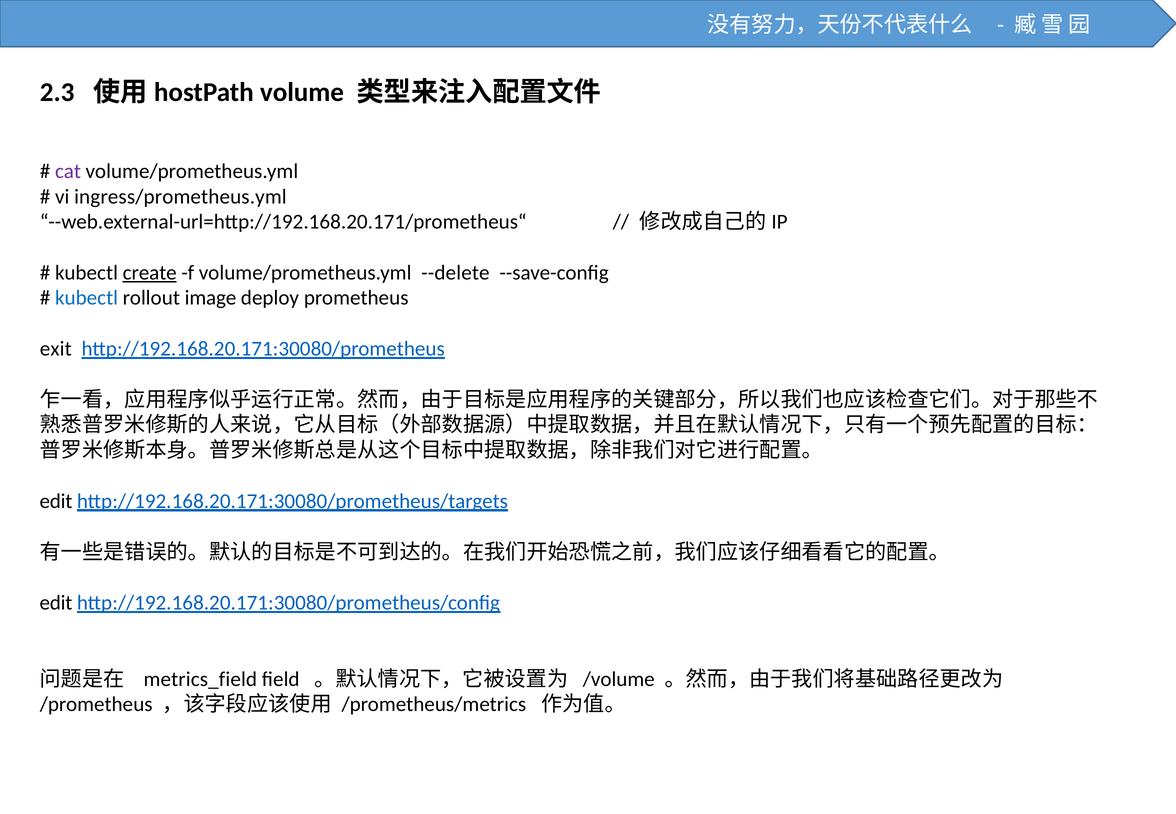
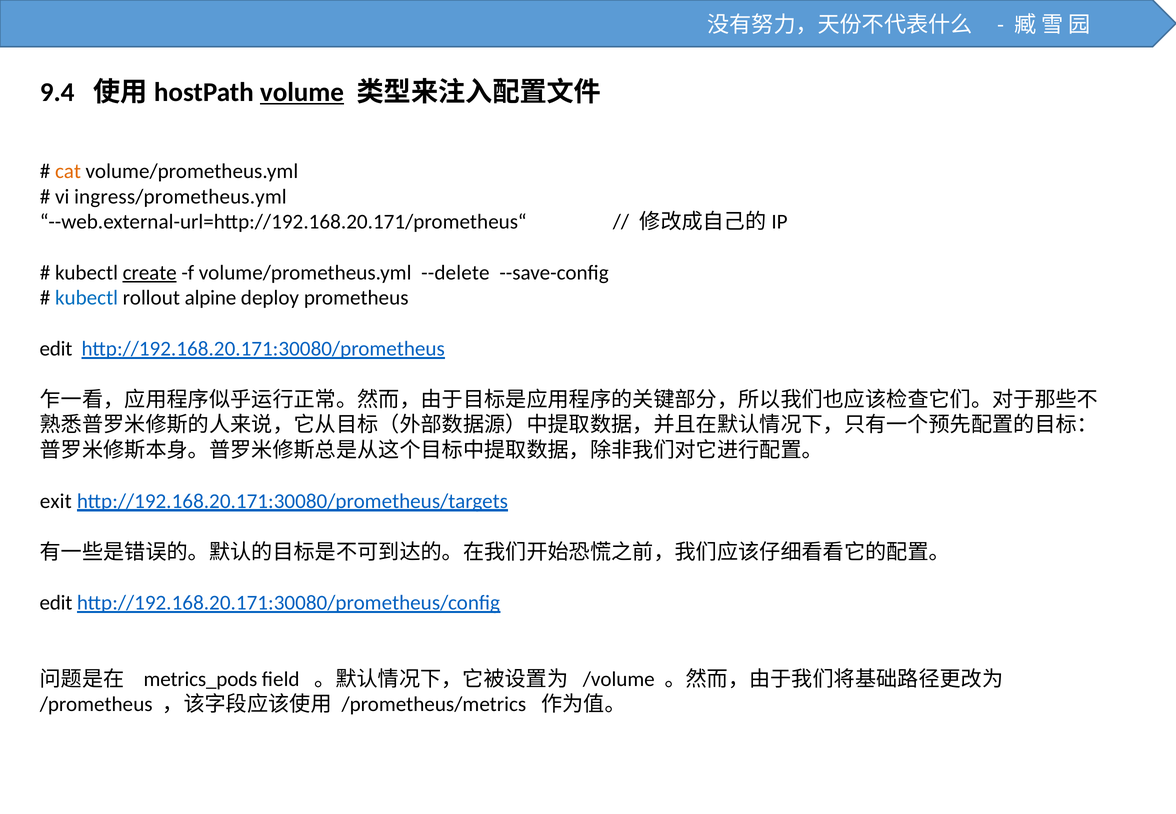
2.3: 2.3 -> 9.4
volume underline: none -> present
cat colour: purple -> orange
image: image -> alpine
exit at (56, 349): exit -> edit
edit at (56, 501): edit -> exit
metrics_field: metrics_field -> metrics_pods
